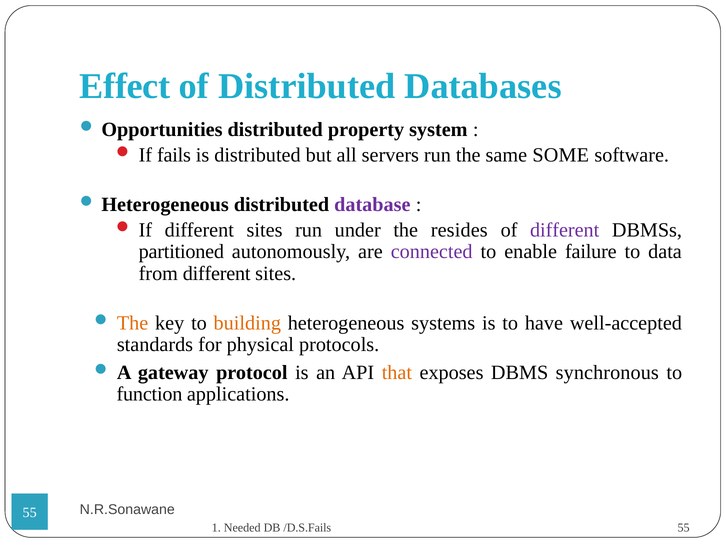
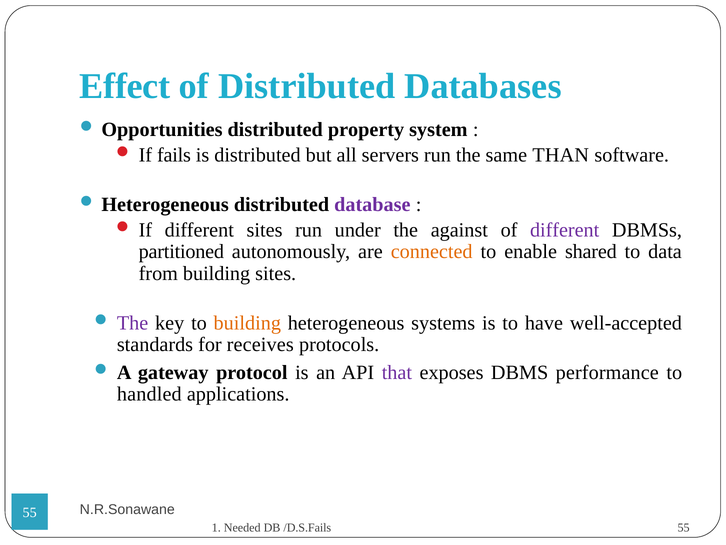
SOME: SOME -> THAN
resides: resides -> against
connected colour: purple -> orange
failure: failure -> shared
from different: different -> building
The at (133, 323) colour: orange -> purple
physical: physical -> receives
that colour: orange -> purple
synchronous: synchronous -> performance
function: function -> handled
